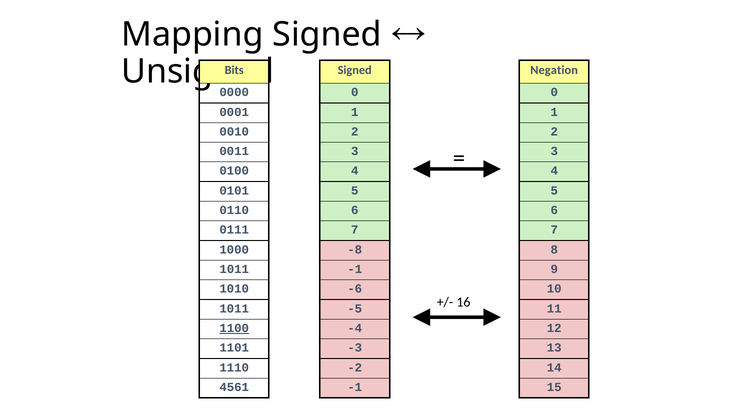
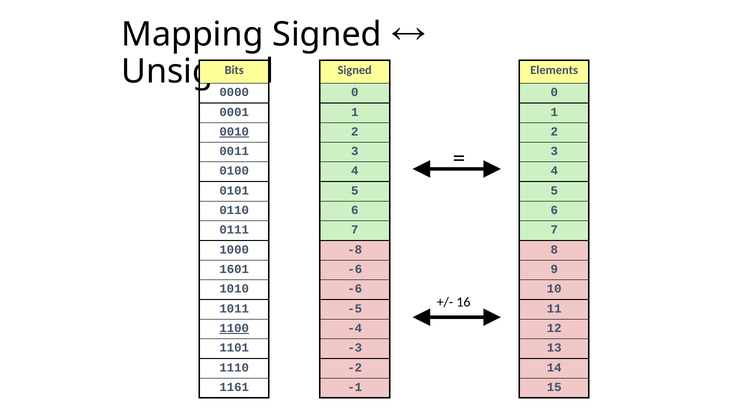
Negation: Negation -> Elements
0010 underline: none -> present
1011 at (234, 269): 1011 -> 1601
-1 at (355, 269): -1 -> -6
4561: 4561 -> 1161
